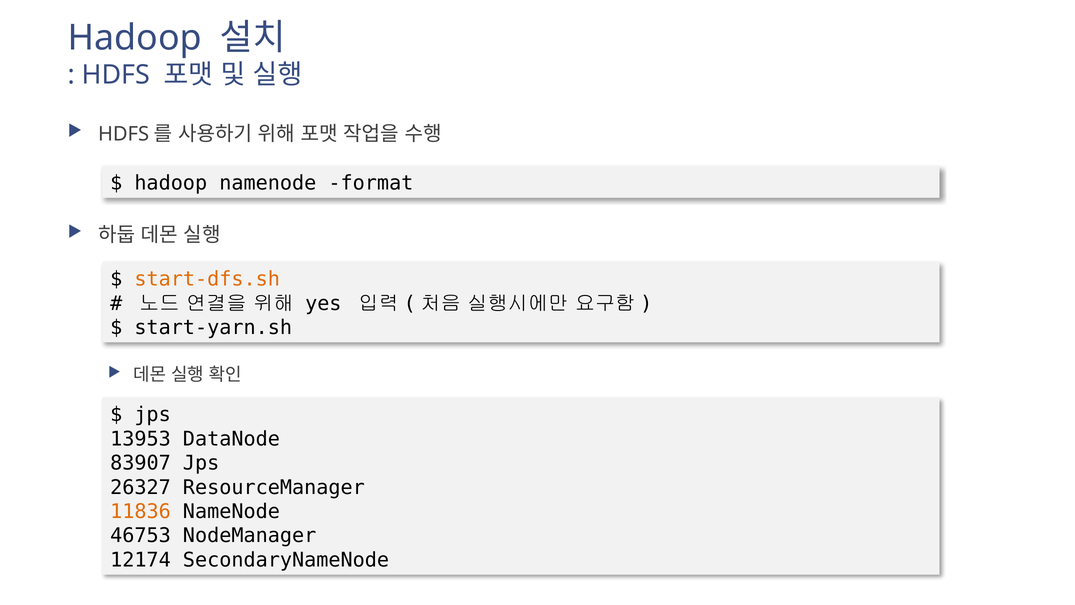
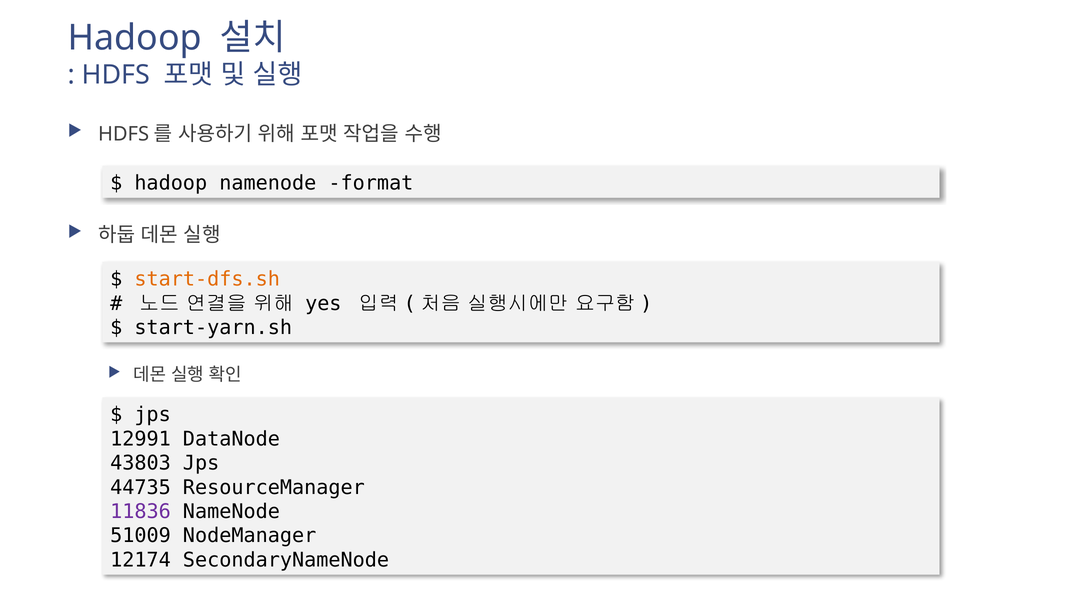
13953: 13953 -> 12991
83907: 83907 -> 43803
26327: 26327 -> 44735
11836 colour: orange -> purple
46753: 46753 -> 51009
